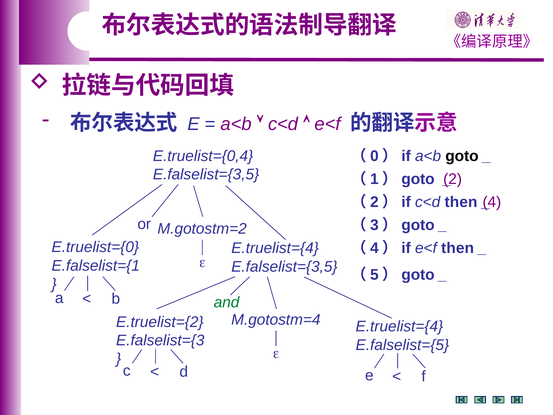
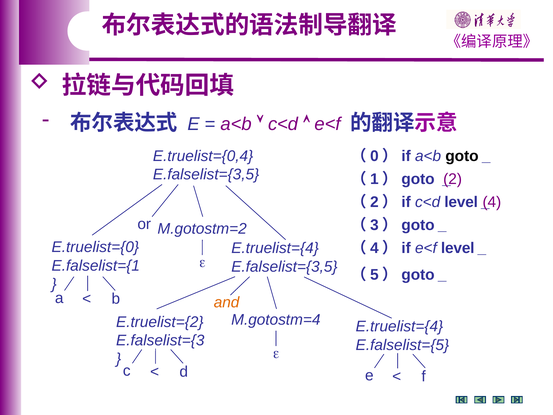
c<d then: then -> level
e<f then: then -> level
and colour: green -> orange
